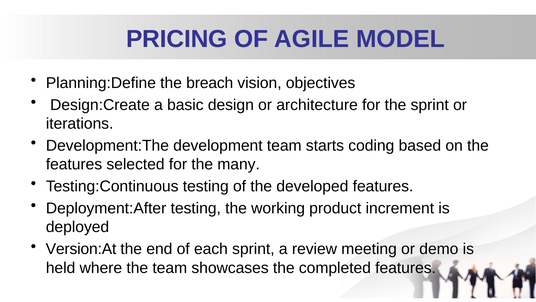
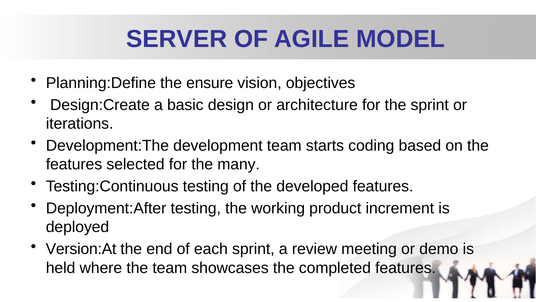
PRICING: PRICING -> SERVER
breach: breach -> ensure
